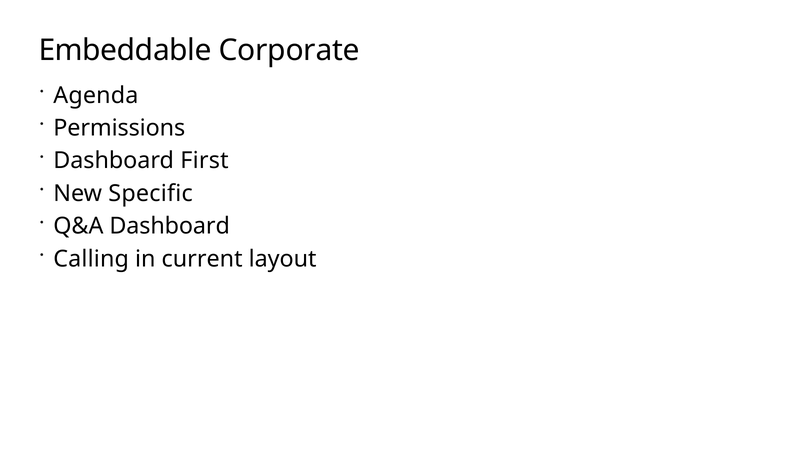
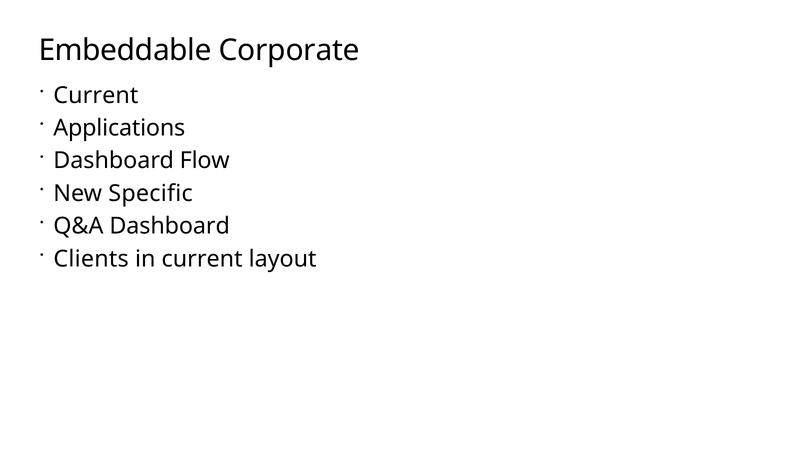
Agenda at (96, 95): Agenda -> Current
Permissions: Permissions -> Applications
First: First -> Flow
Calling: Calling -> Clients
